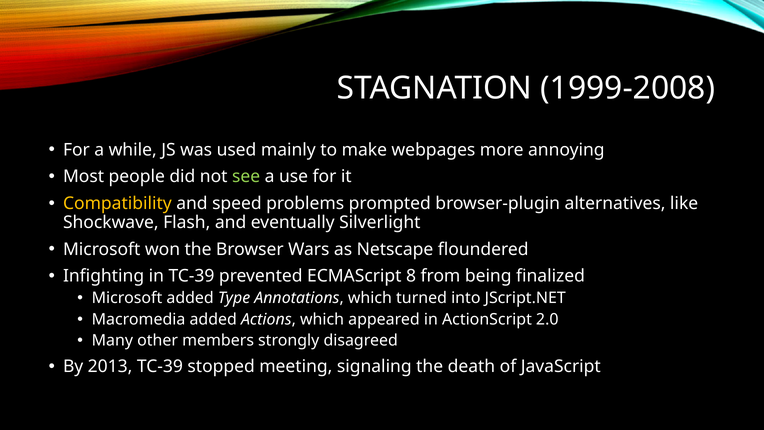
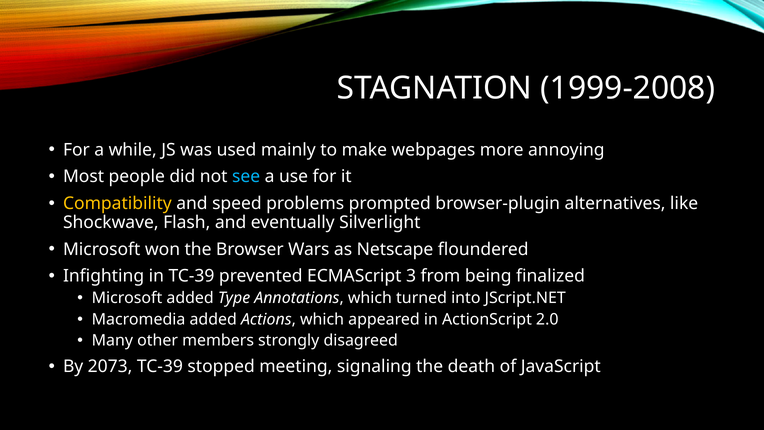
see colour: light green -> light blue
8: 8 -> 3
2013: 2013 -> 2073
